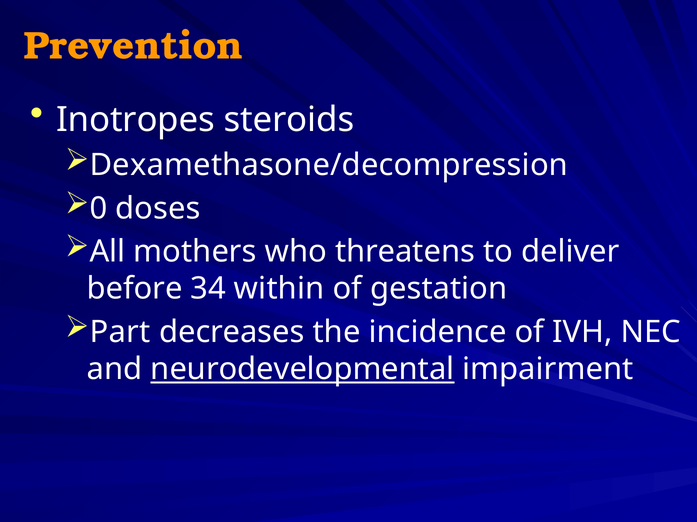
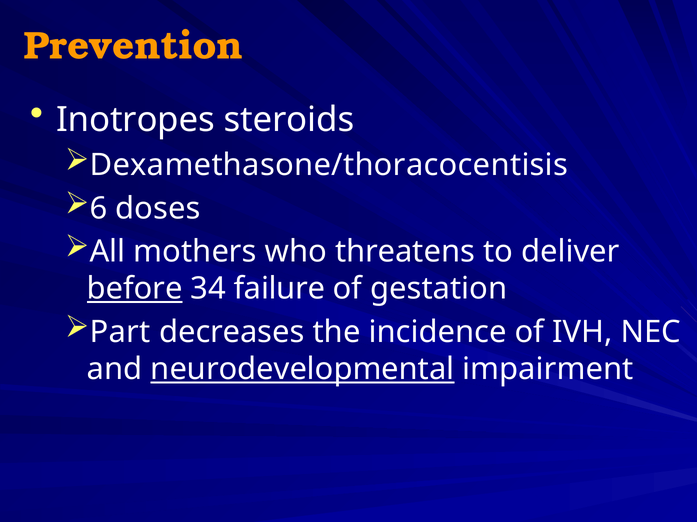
Dexamethasone/decompression: Dexamethasone/decompression -> Dexamethasone/thoracocentisis
0: 0 -> 6
before underline: none -> present
within: within -> failure
